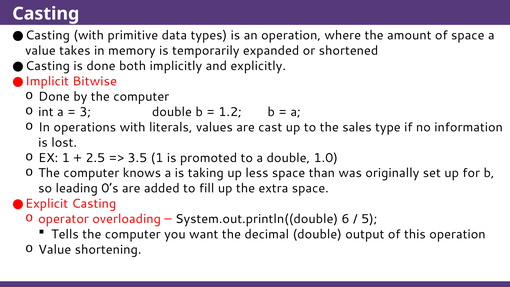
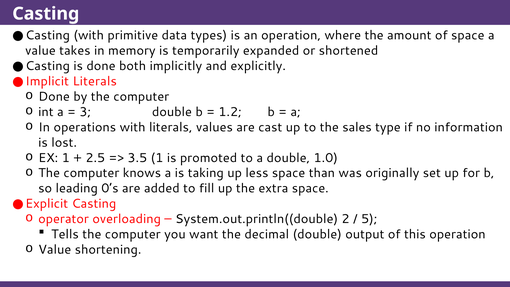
Bitwise at (95, 81): Bitwise -> Literals
6: 6 -> 2
